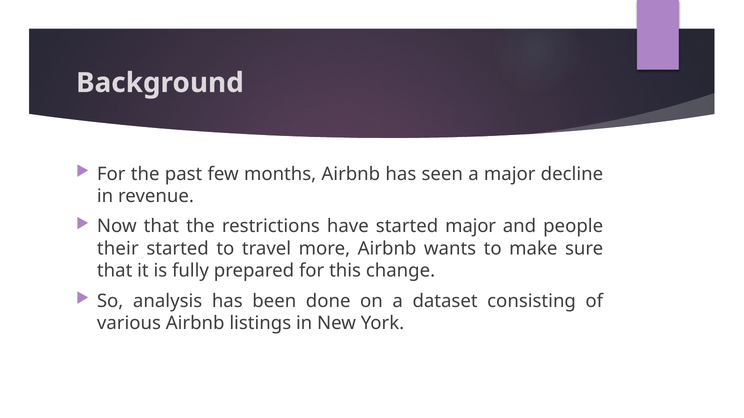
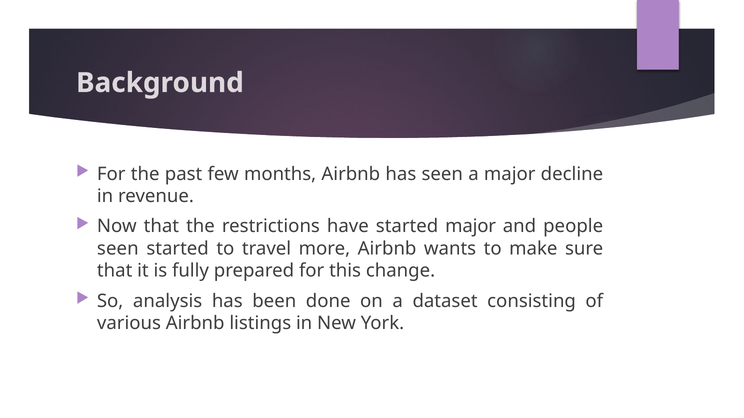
their at (118, 249): their -> seen
